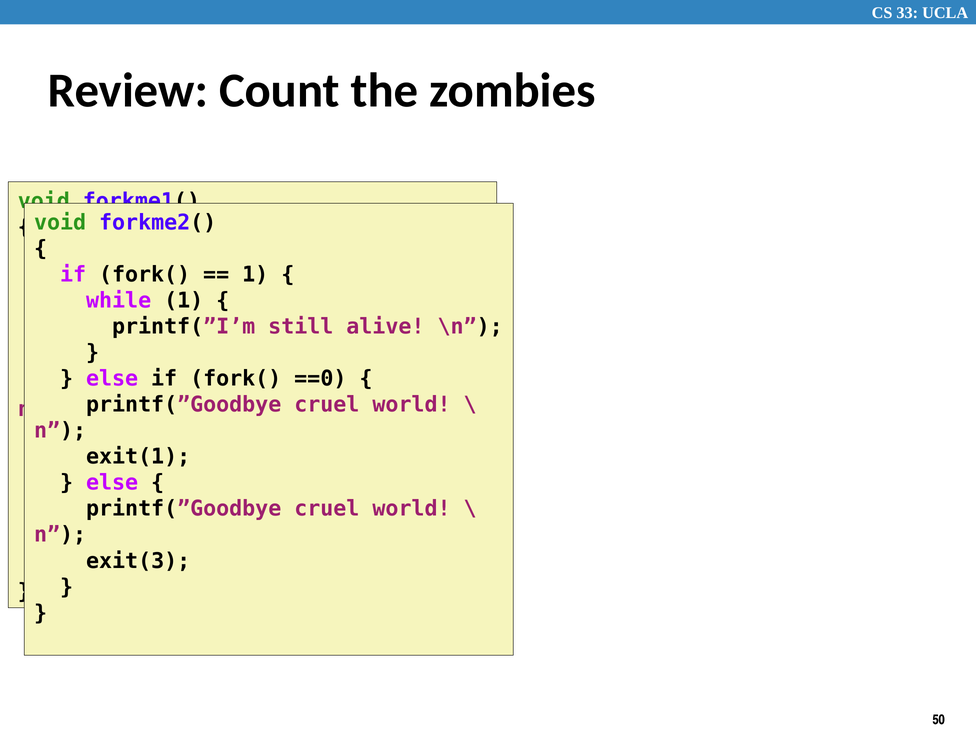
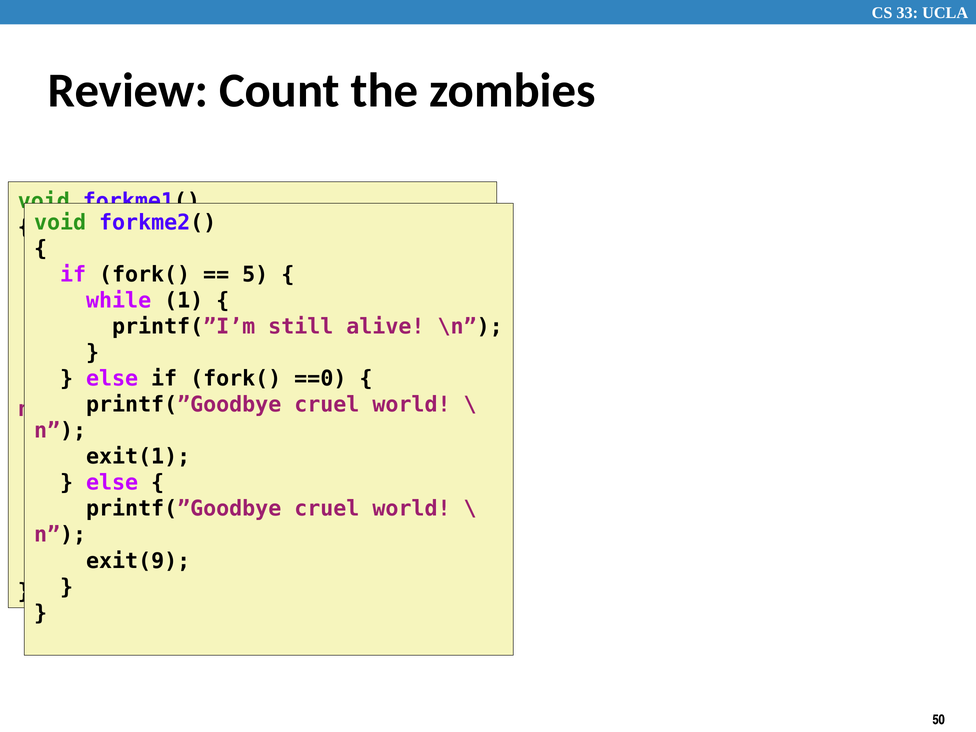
1 at (255, 275): 1 -> 5
exit(3: exit(3 -> exit(9
